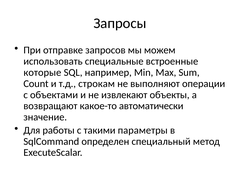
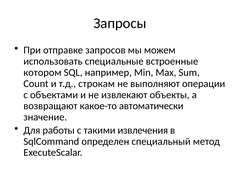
которые: которые -> котором
параметры: параметры -> извлечения
